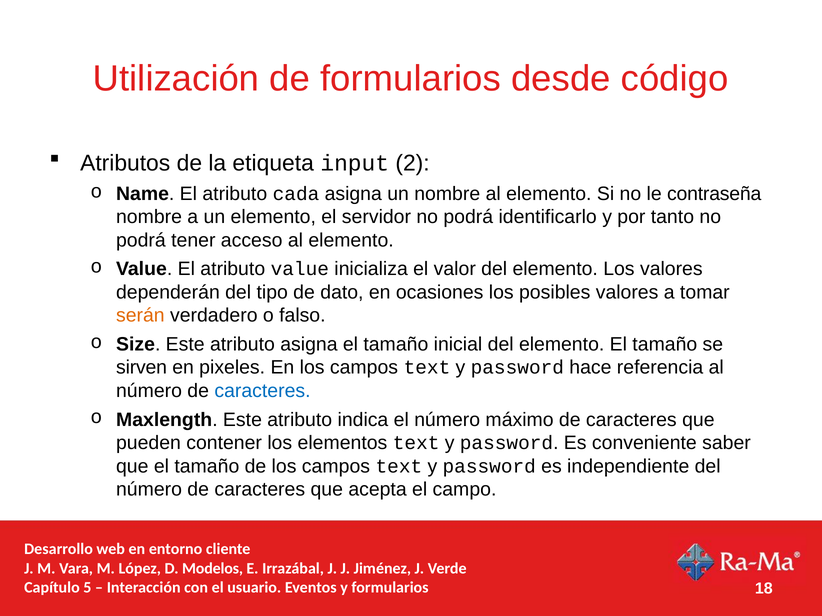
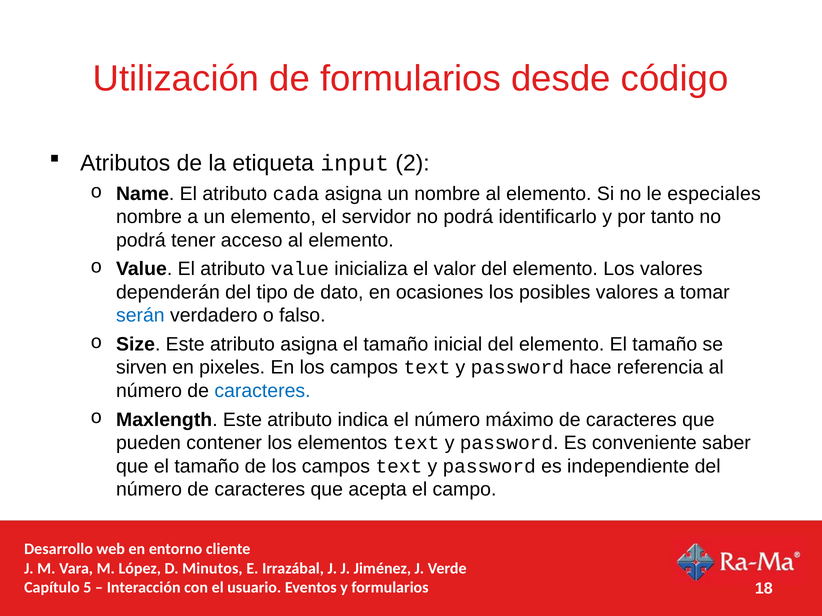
contraseña: contraseña -> especiales
serán colour: orange -> blue
Modelos: Modelos -> Minutos
